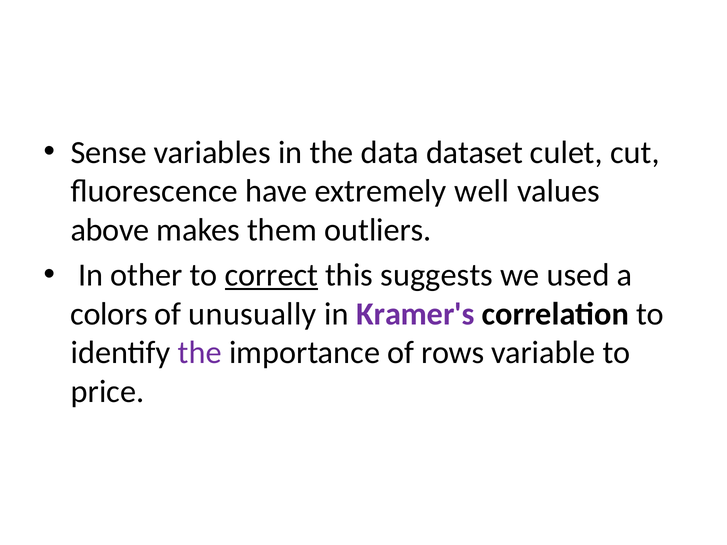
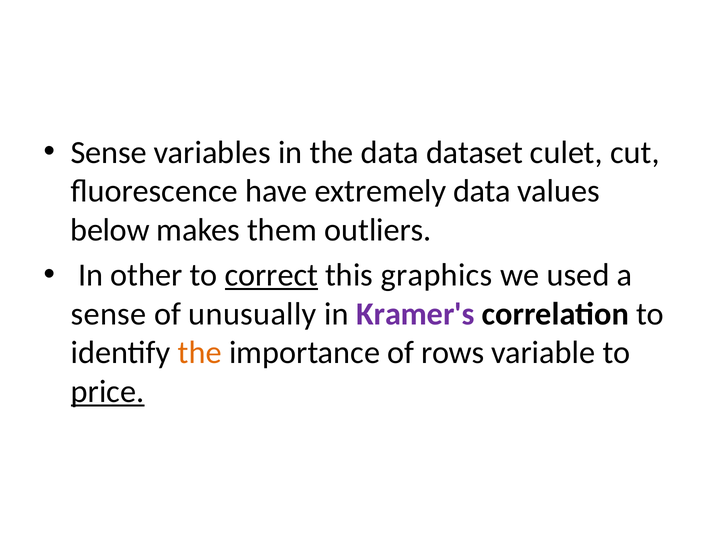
extremely well: well -> data
above: above -> below
suggests: suggests -> graphics
colors at (109, 314): colors -> sense
the at (200, 353) colour: purple -> orange
price underline: none -> present
